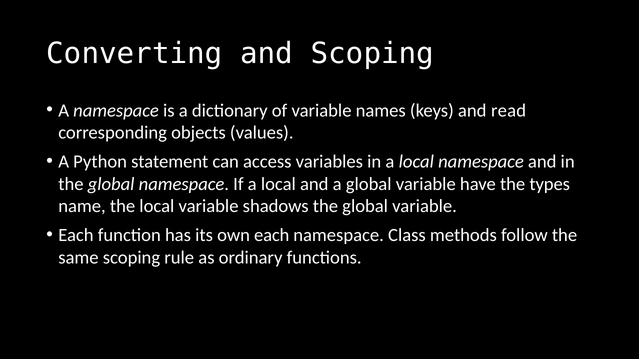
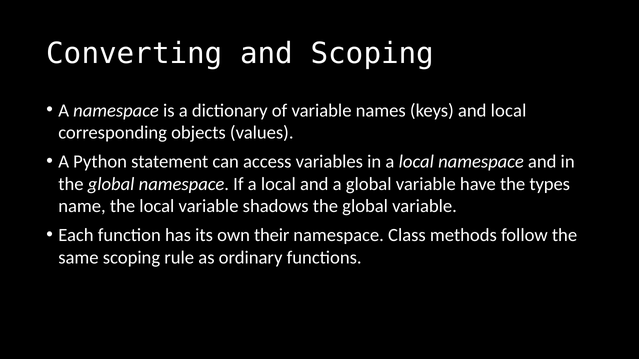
and read: read -> local
own each: each -> their
